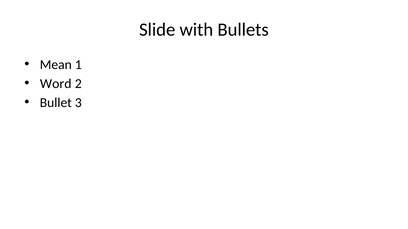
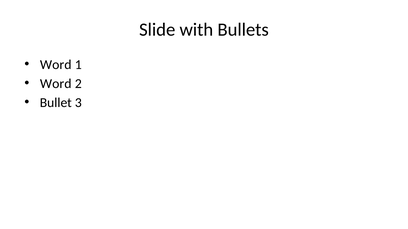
Mean at (56, 65): Mean -> Word
